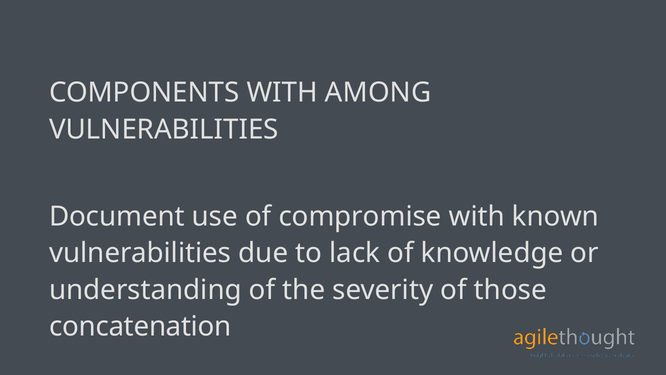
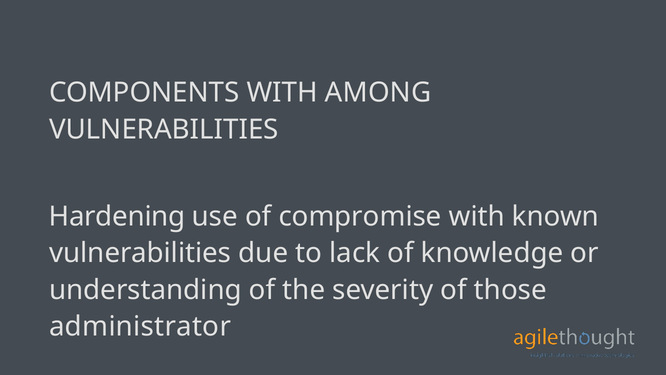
Document: Document -> Hardening
concatenation: concatenation -> administrator
